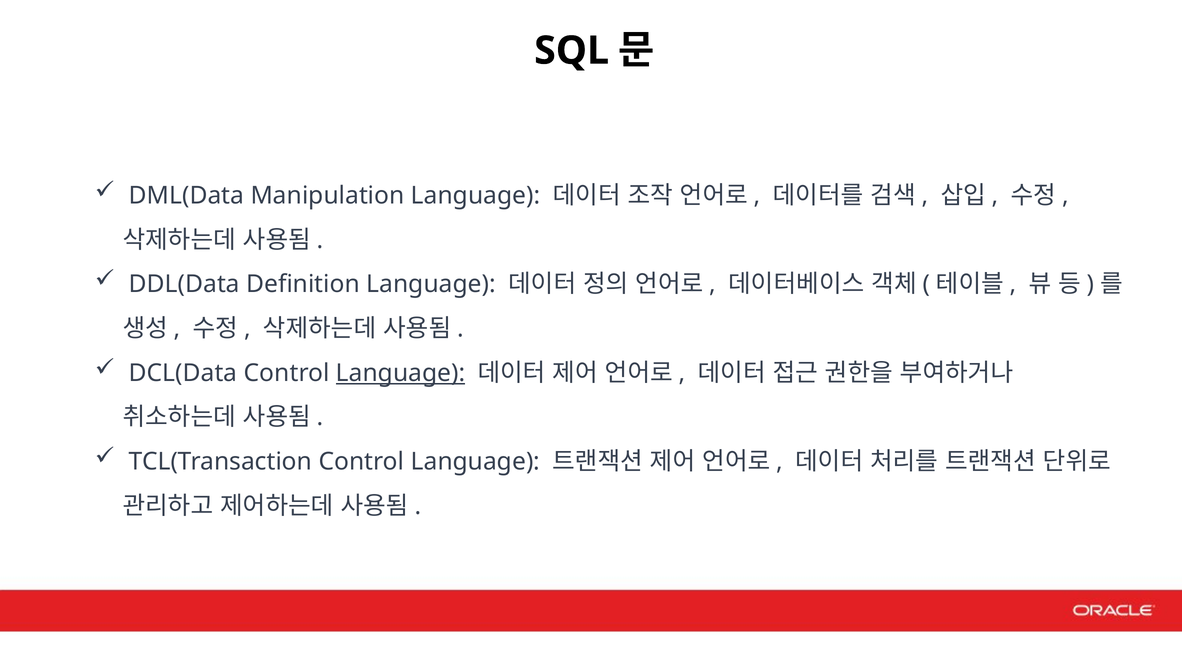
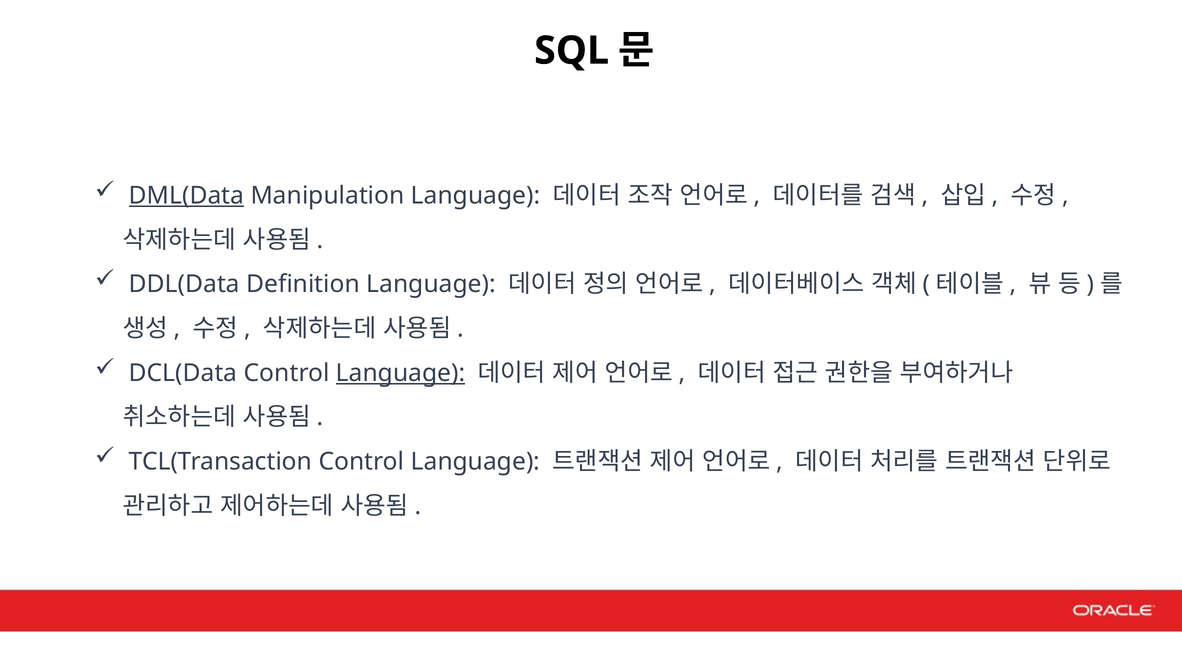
DML(Data underline: none -> present
